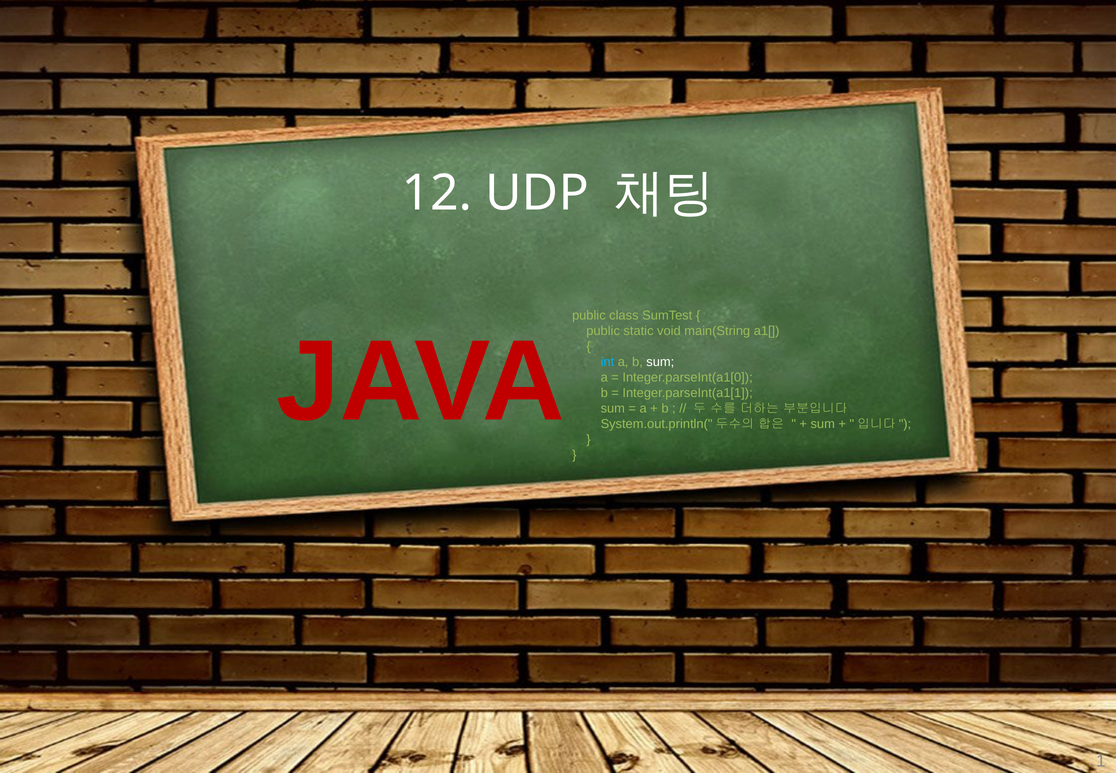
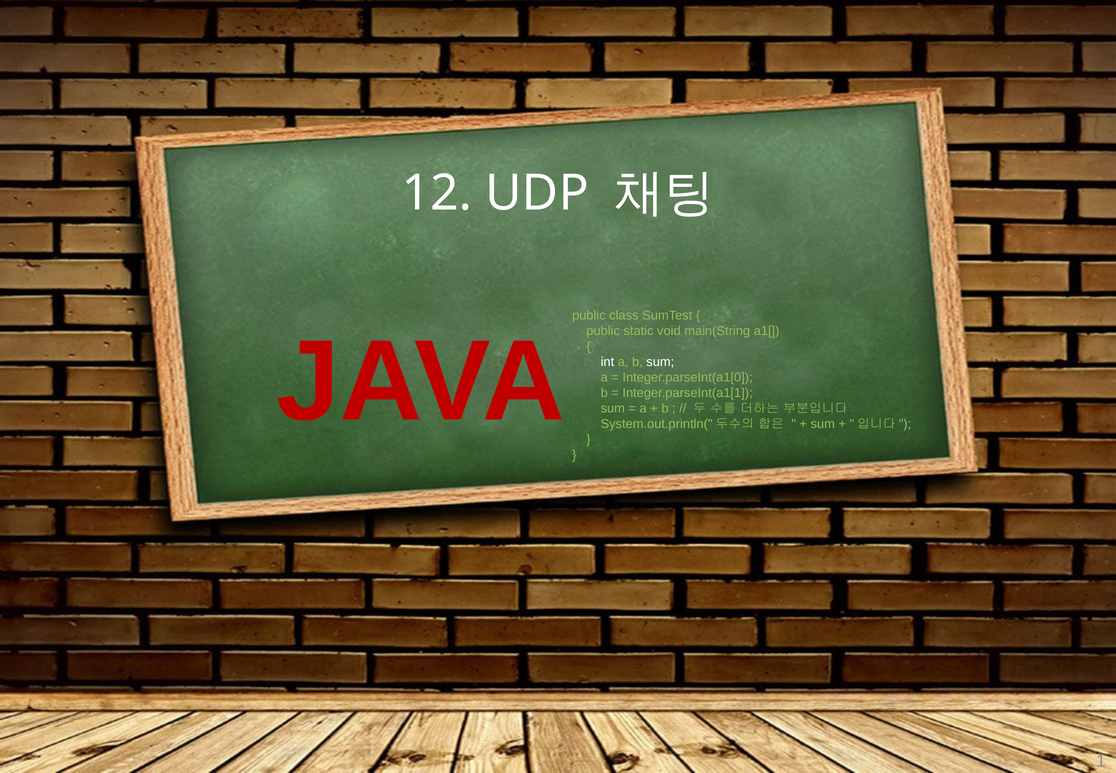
int colour: light blue -> white
